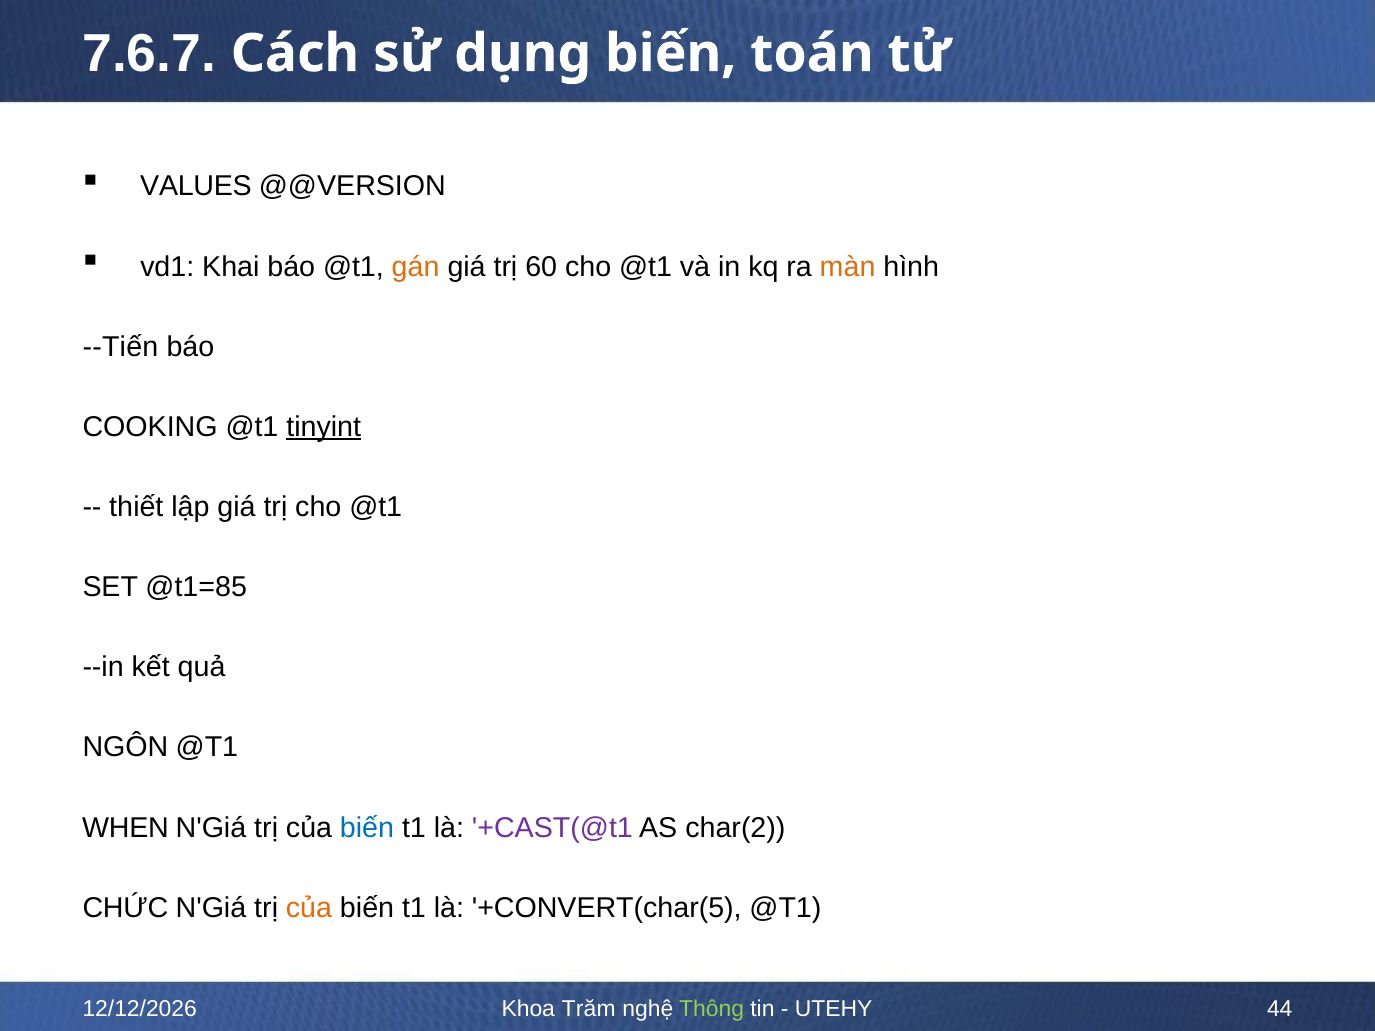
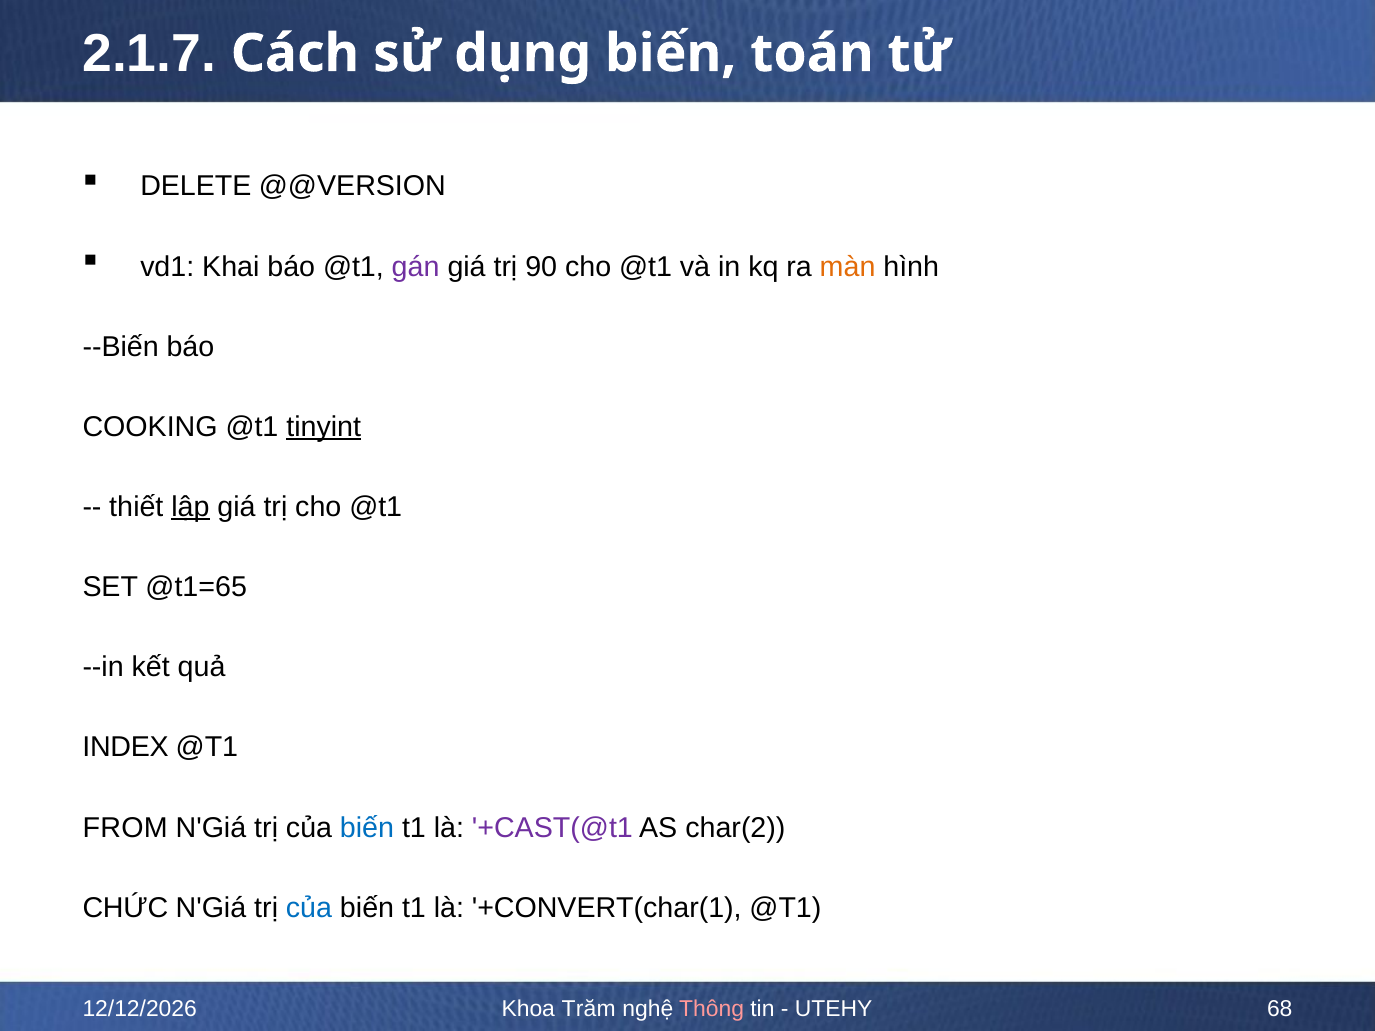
7.6.7: 7.6.7 -> 2.1.7
VALUES: VALUES -> DELETE
gán colour: orange -> purple
60: 60 -> 90
--Tiến: --Tiến -> --Biến
lập underline: none -> present
@t1=85: @t1=85 -> @t1=65
NGÔN: NGÔN -> INDEX
WHEN: WHEN -> FROM
của at (309, 908) colour: orange -> blue
+CONVERT(char(5: +CONVERT(char(5 -> +CONVERT(char(1
Thông colour: light green -> pink
44: 44 -> 68
